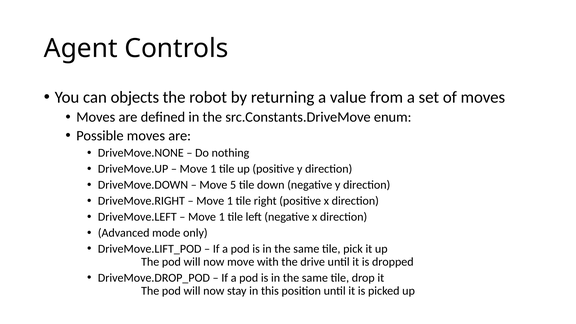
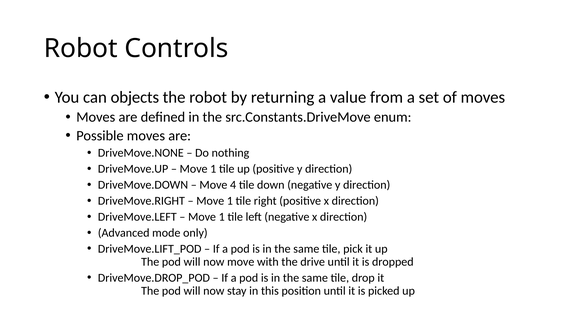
Agent at (81, 48): Agent -> Robot
5: 5 -> 4
